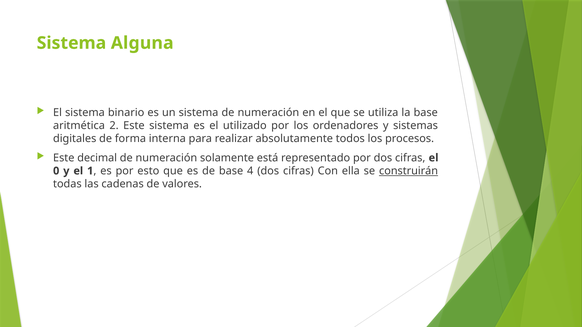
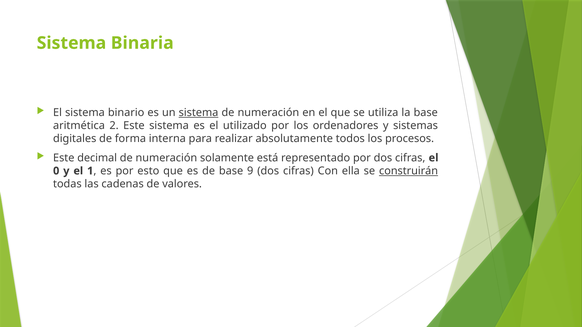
Alguna: Alguna -> Binaria
sistema at (199, 113) underline: none -> present
4: 4 -> 9
